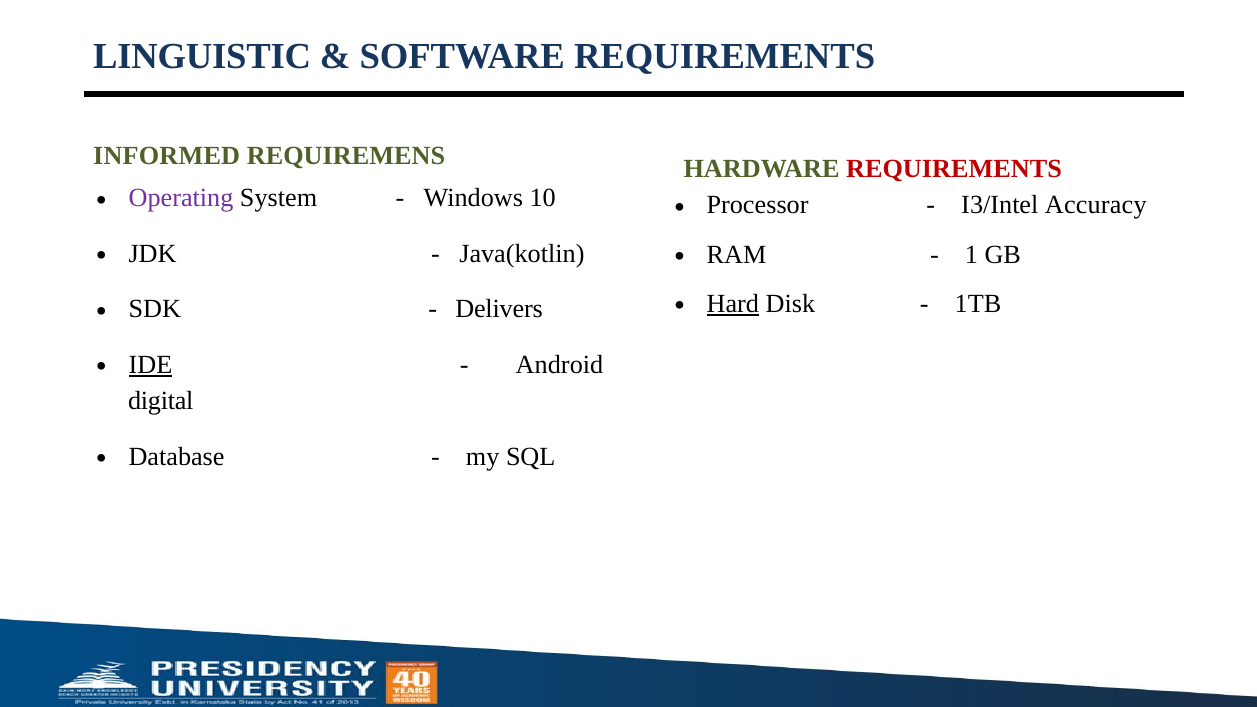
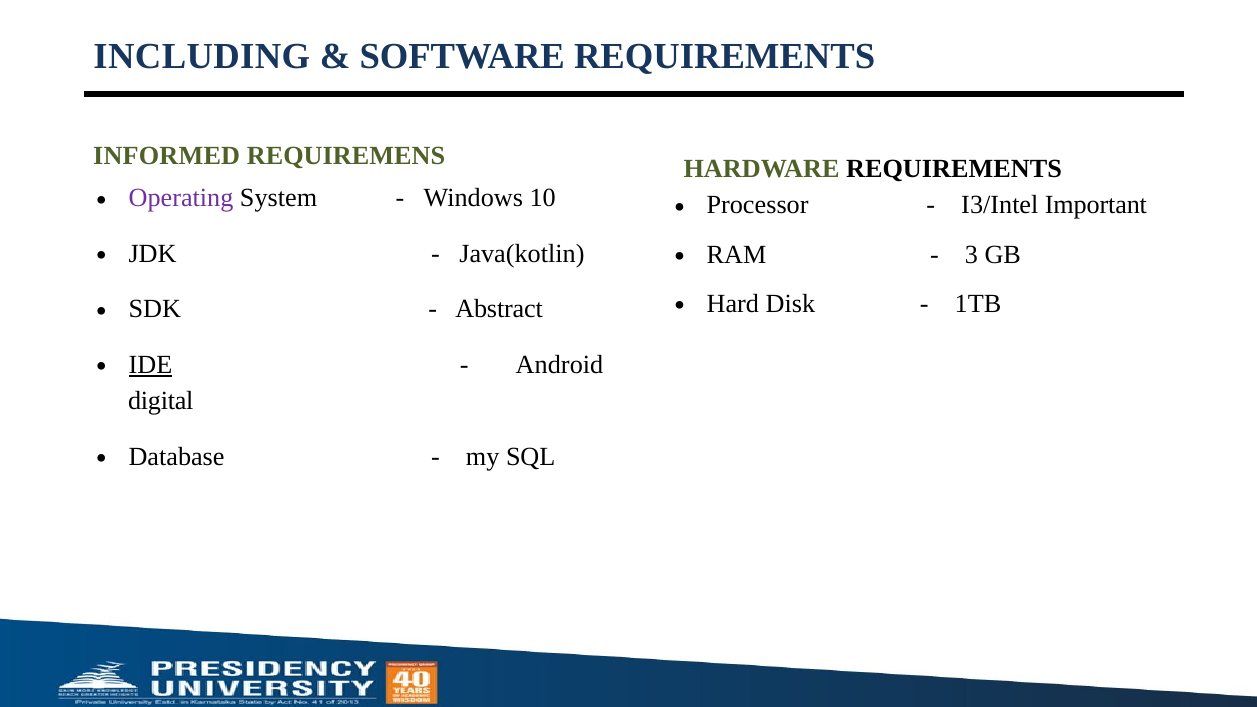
LINGUISTIC: LINGUISTIC -> INCLUDING
REQUIREMENTS at (954, 169) colour: red -> black
Accuracy: Accuracy -> Important
1: 1 -> 3
Hard underline: present -> none
Delivers: Delivers -> Abstract
